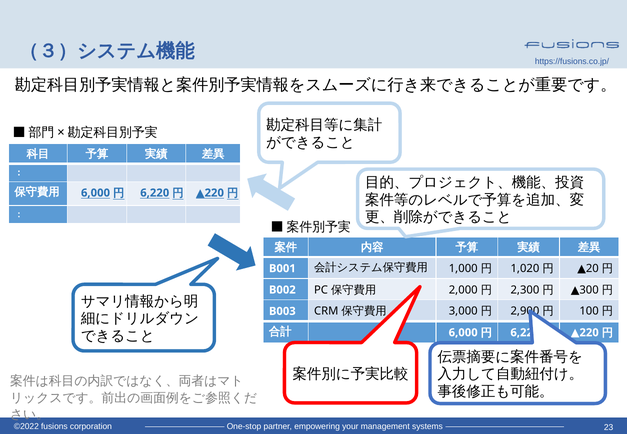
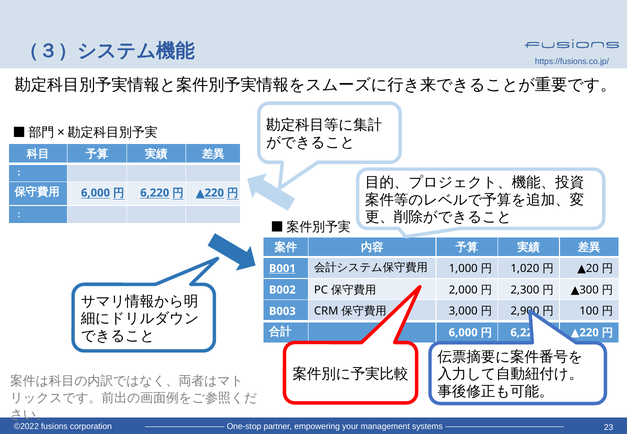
B001 underline: none -> present
